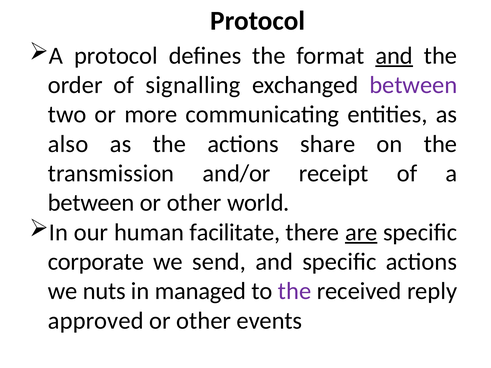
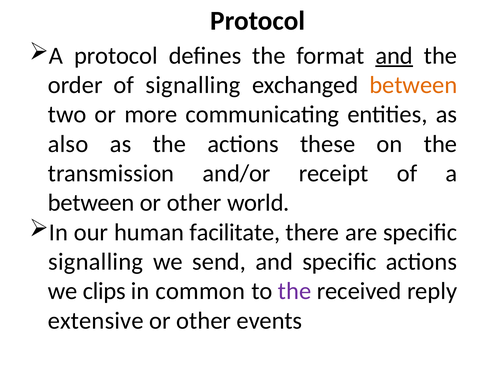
between at (413, 85) colour: purple -> orange
share: share -> these
are underline: present -> none
corporate at (96, 262): corporate -> signalling
nuts: nuts -> clips
managed: managed -> common
approved: approved -> extensive
